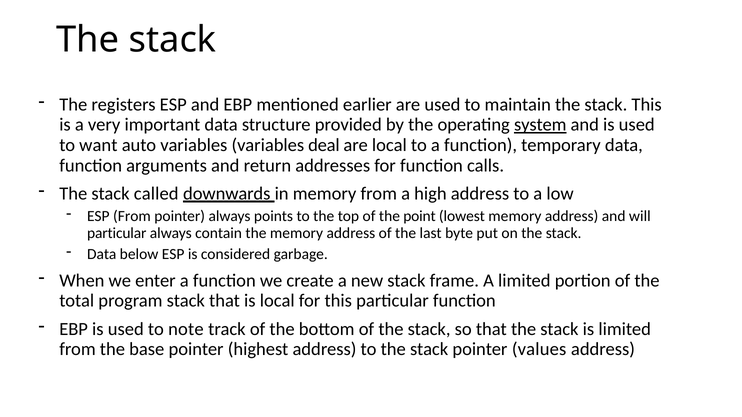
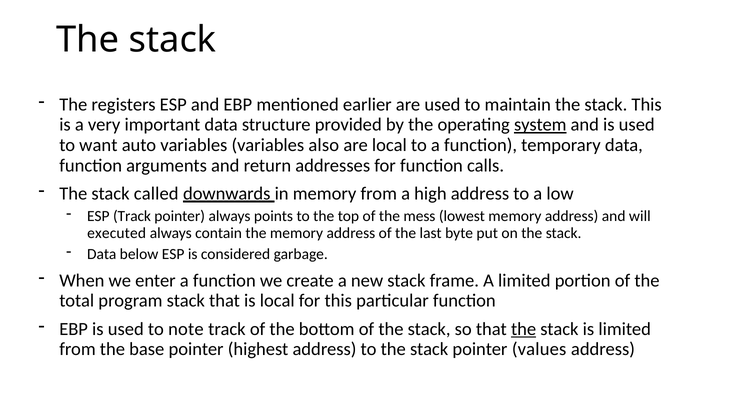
deal: deal -> also
ESP From: From -> Track
point: point -> mess
particular at (117, 233): particular -> executed
the at (524, 329) underline: none -> present
